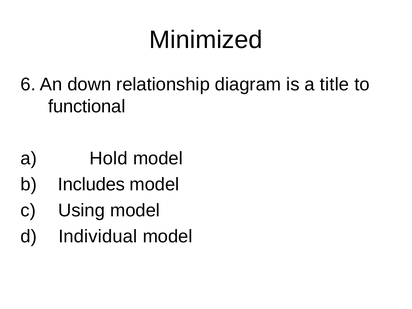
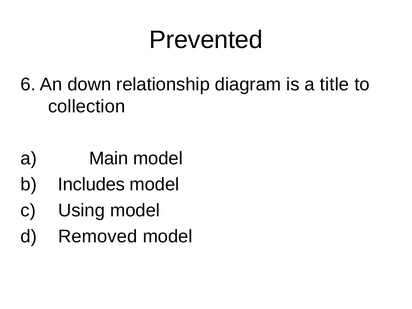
Minimized: Minimized -> Prevented
functional: functional -> collection
Hold: Hold -> Main
Individual: Individual -> Removed
